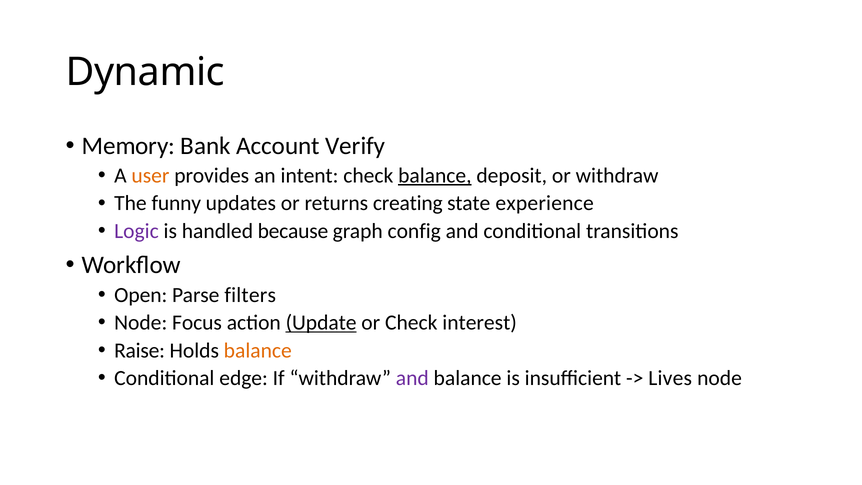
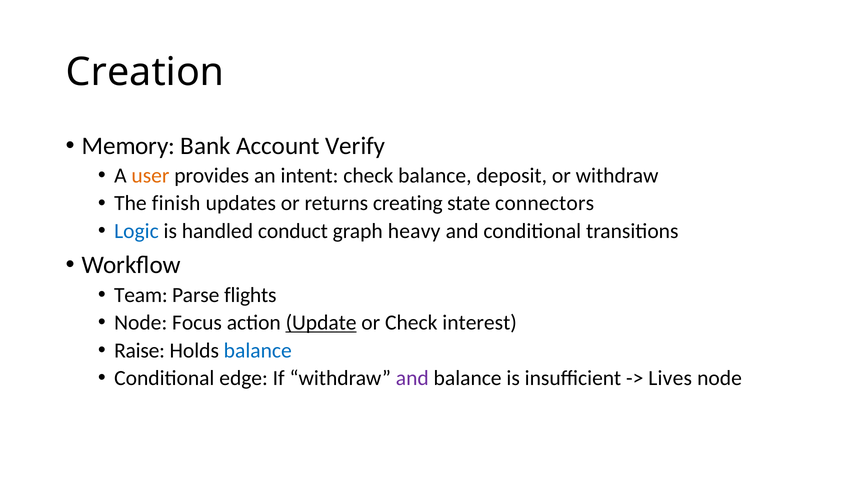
Dynamic: Dynamic -> Creation
balance at (435, 175) underline: present -> none
funny: funny -> finish
experience: experience -> connectors
Logic colour: purple -> blue
because: because -> conduct
config: config -> heavy
Open: Open -> Team
filters: filters -> flights
balance at (258, 350) colour: orange -> blue
